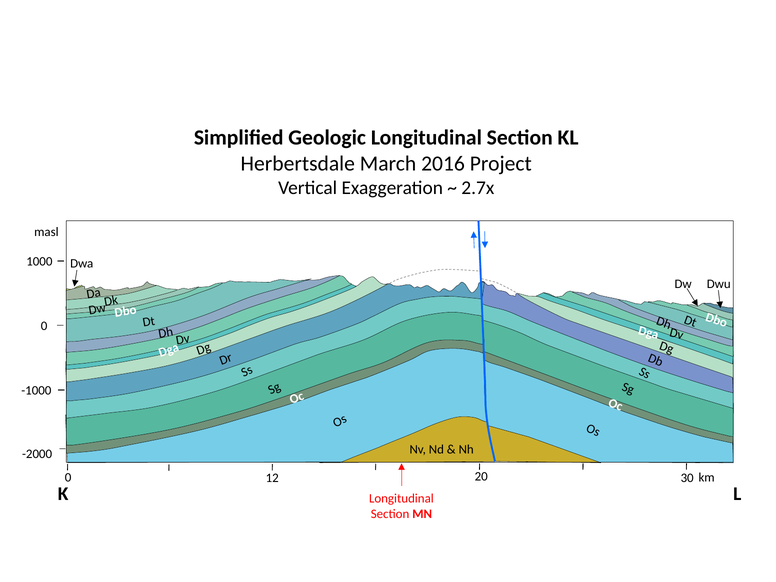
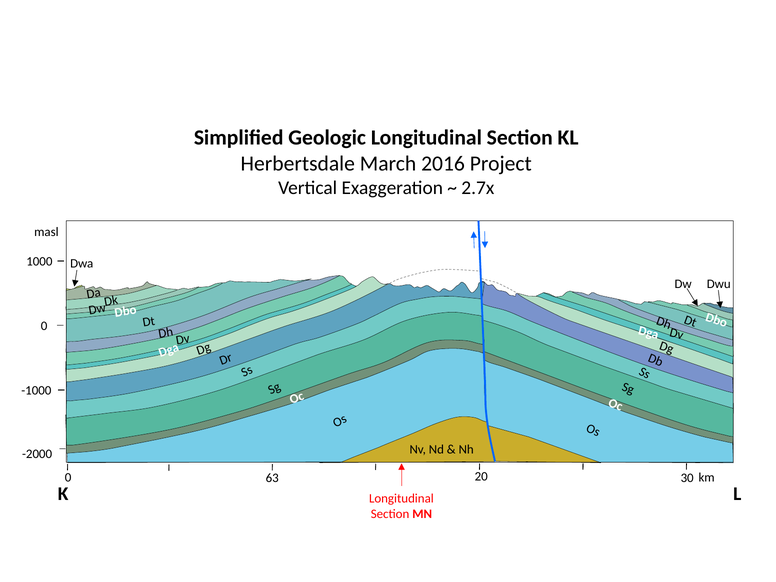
12: 12 -> 63
